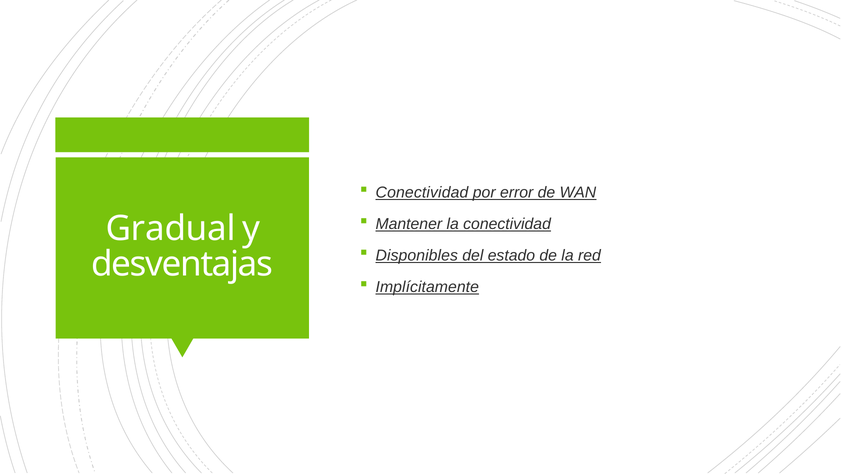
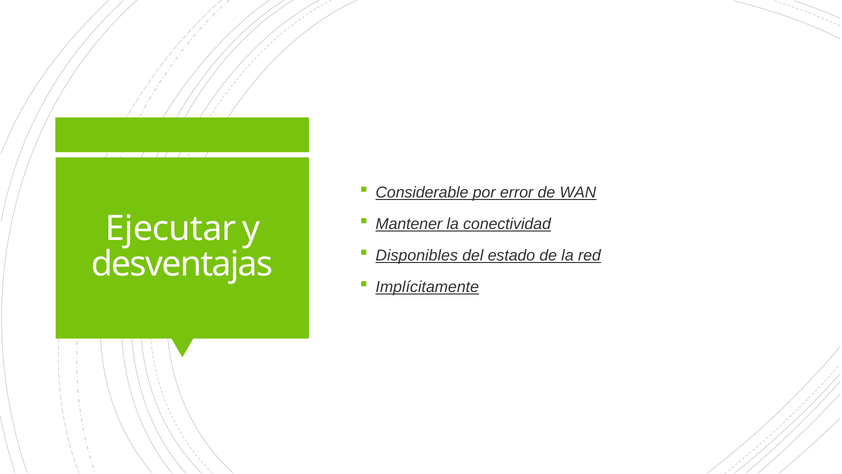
Conectividad at (422, 192): Conectividad -> Considerable
Gradual: Gradual -> Ejecutar
